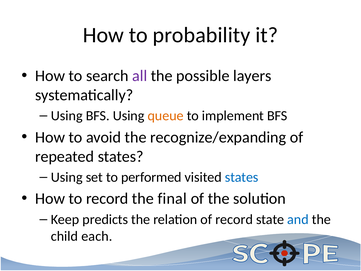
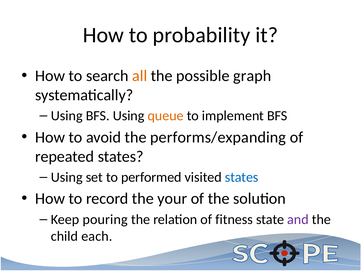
all colour: purple -> orange
layers: layers -> graph
recognize/expanding: recognize/expanding -> performs/expanding
final: final -> your
predicts: predicts -> pouring
of record: record -> fitness
and colour: blue -> purple
